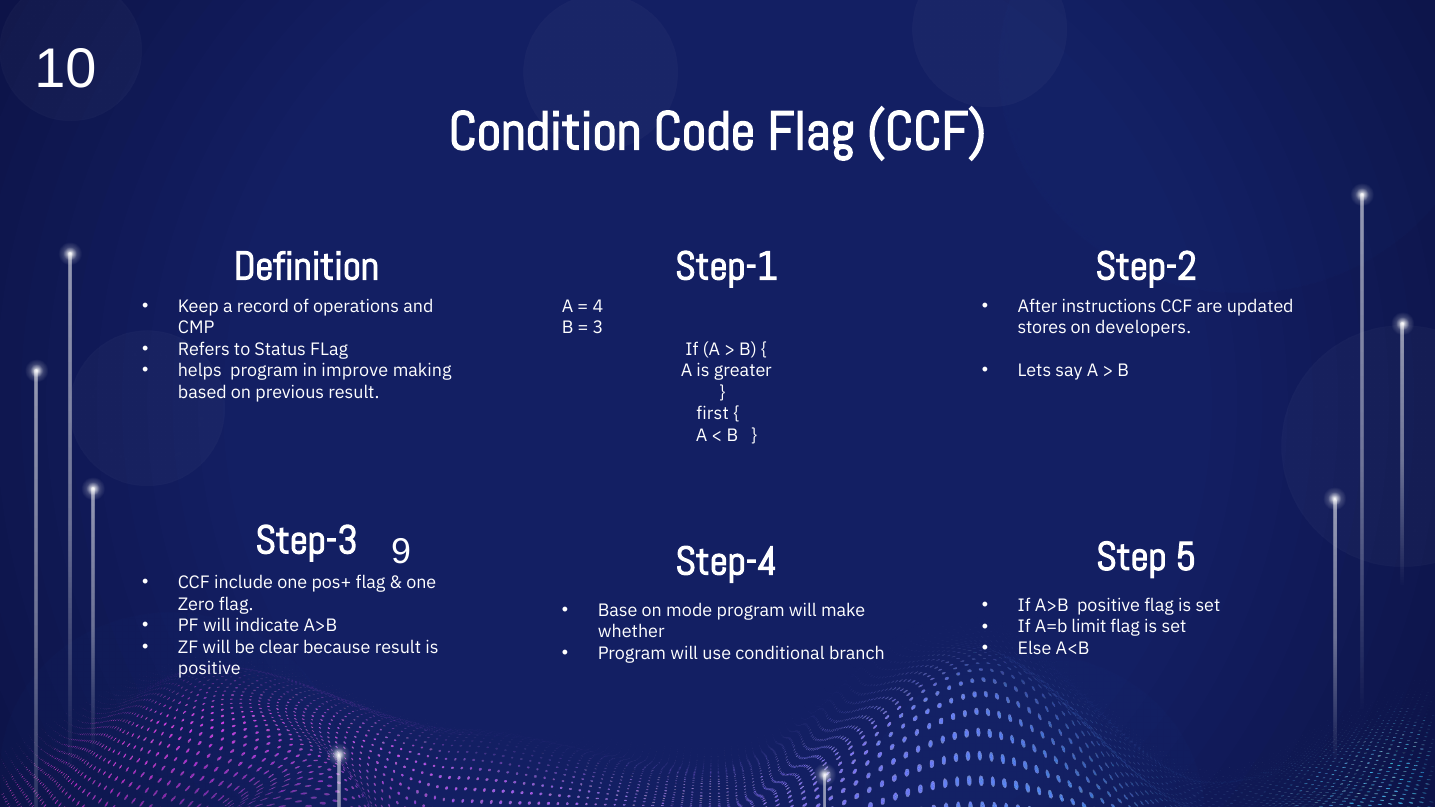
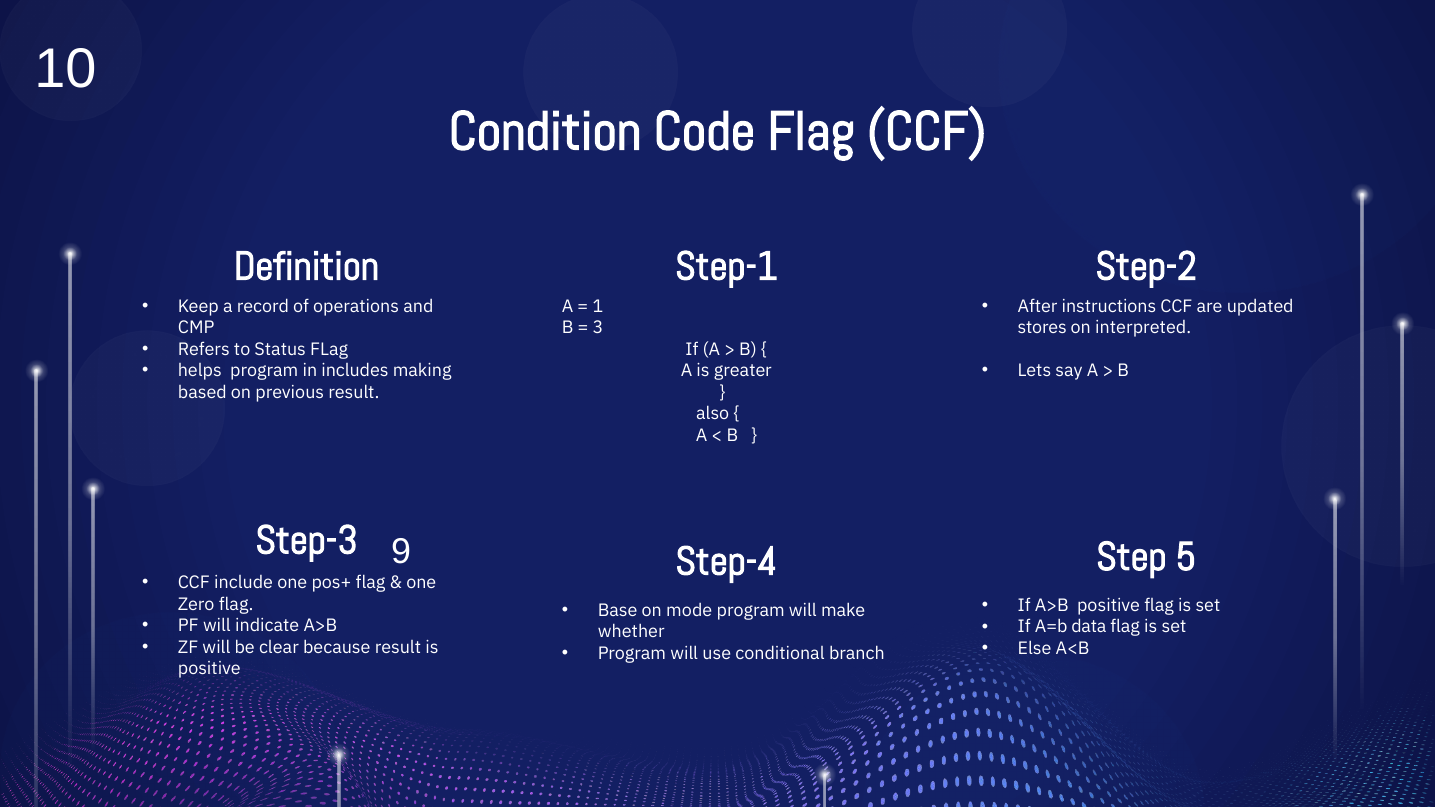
4: 4 -> 1
developers: developers -> interpreted
improve: improve -> includes
first: first -> also
limit: limit -> data
